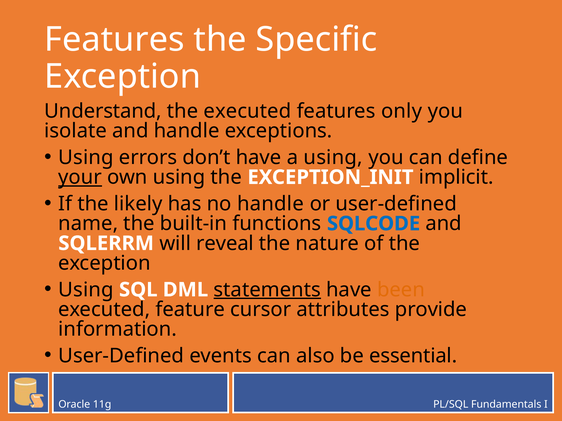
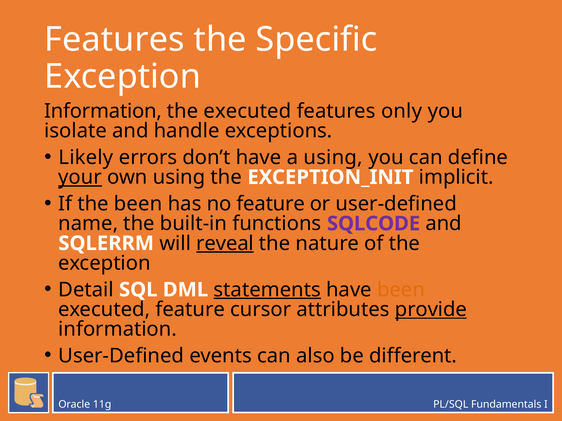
Understand at (103, 111): Understand -> Information
Using at (86, 158): Using -> Likely
the likely: likely -> been
no handle: handle -> feature
SQLCODE colour: blue -> purple
reveal underline: none -> present
Using at (86, 290): Using -> Detail
provide underline: none -> present
essential: essential -> different
